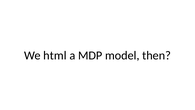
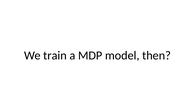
html: html -> train
